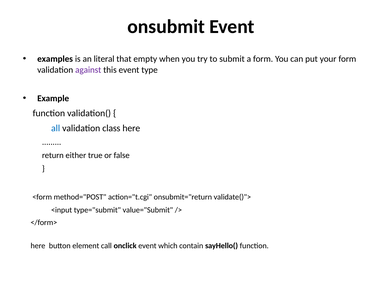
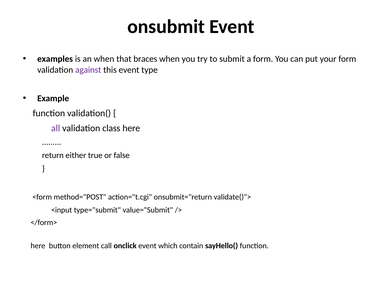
an literal: literal -> when
empty: empty -> braces
all colour: blue -> purple
